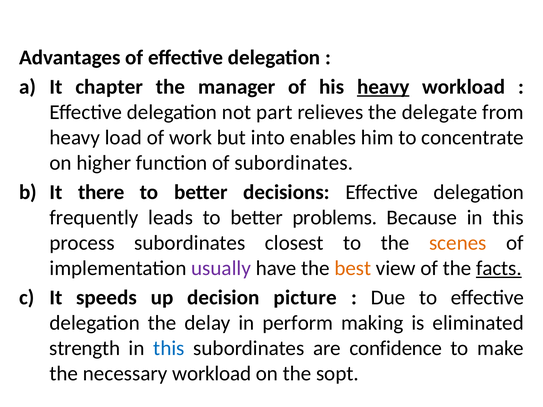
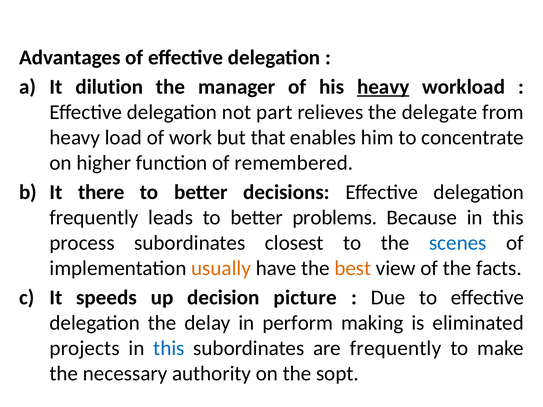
chapter: chapter -> dilution
into: into -> that
of subordinates: subordinates -> remembered
scenes colour: orange -> blue
usually colour: purple -> orange
facts underline: present -> none
strength: strength -> projects
are confidence: confidence -> frequently
necessary workload: workload -> authority
